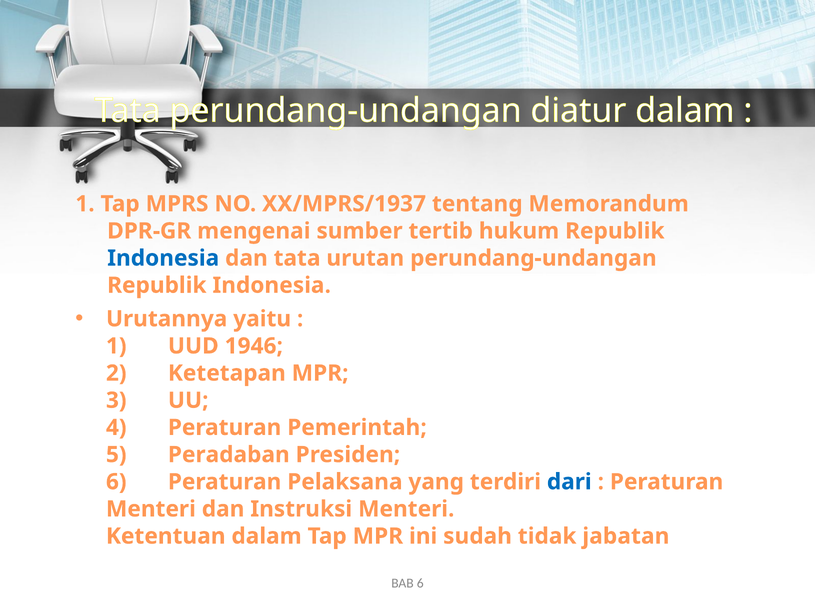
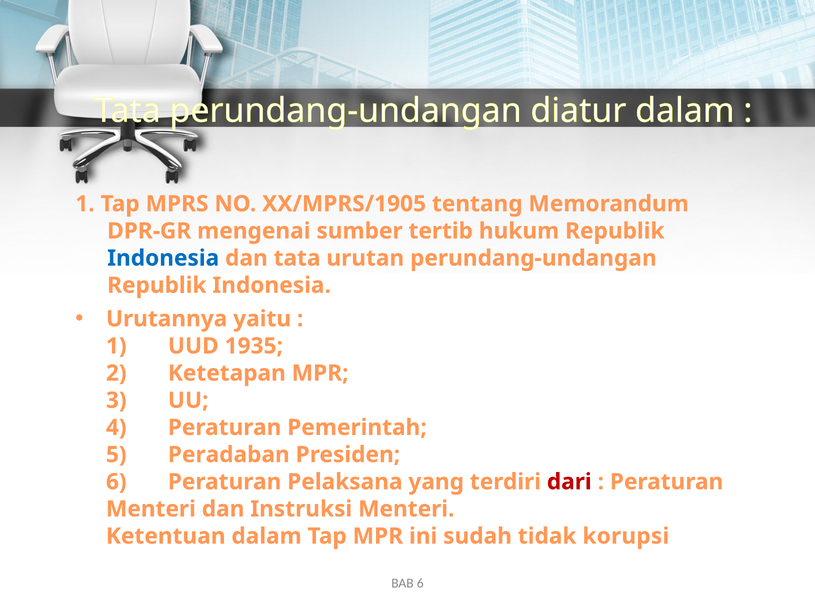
XX/MPRS/1937: XX/MPRS/1937 -> XX/MPRS/1905
1946: 1946 -> 1935
dari colour: blue -> red
jabatan: jabatan -> korupsi
